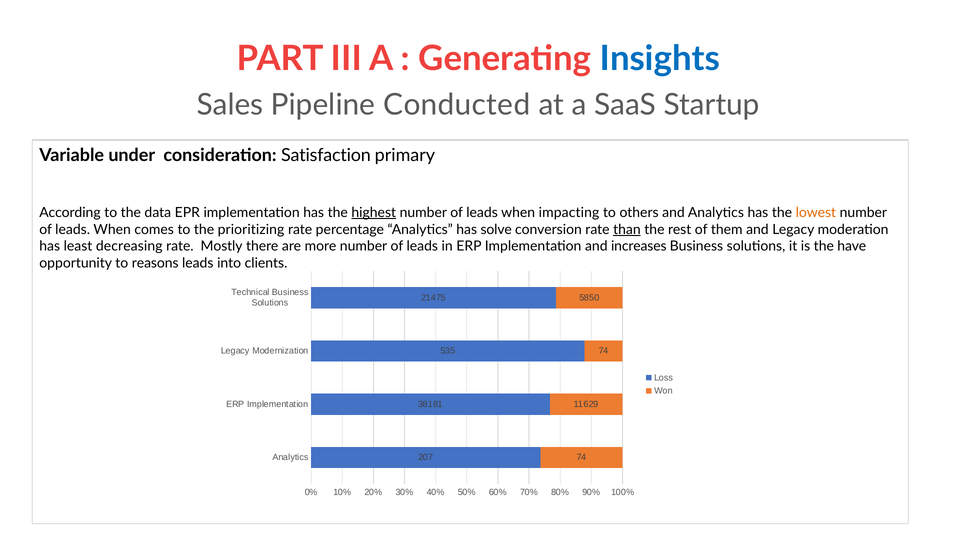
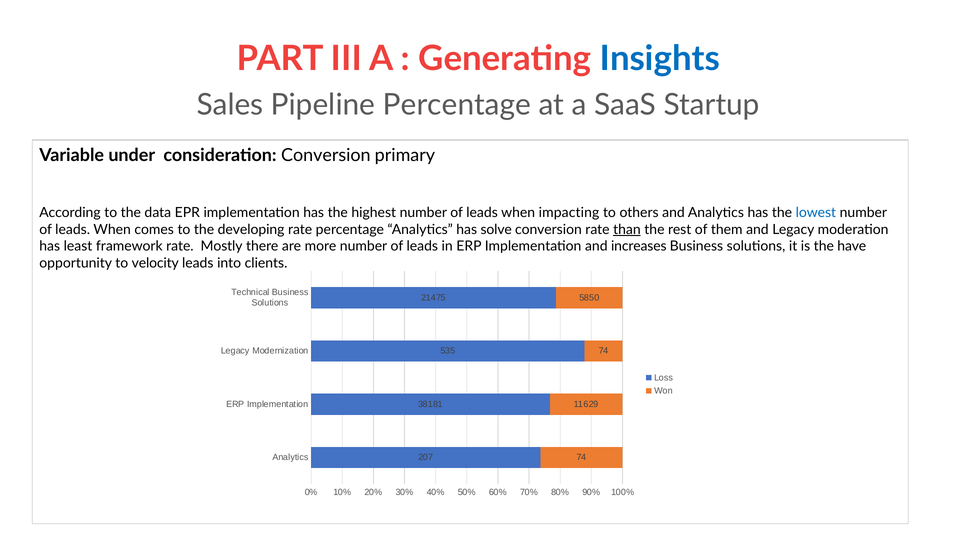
Pipeline Conducted: Conducted -> Percentage
consideration Satisfaction: Satisfaction -> Conversion
highest underline: present -> none
lowest colour: orange -> blue
prioritizing: prioritizing -> developing
decreasing: decreasing -> framework
reasons: reasons -> velocity
